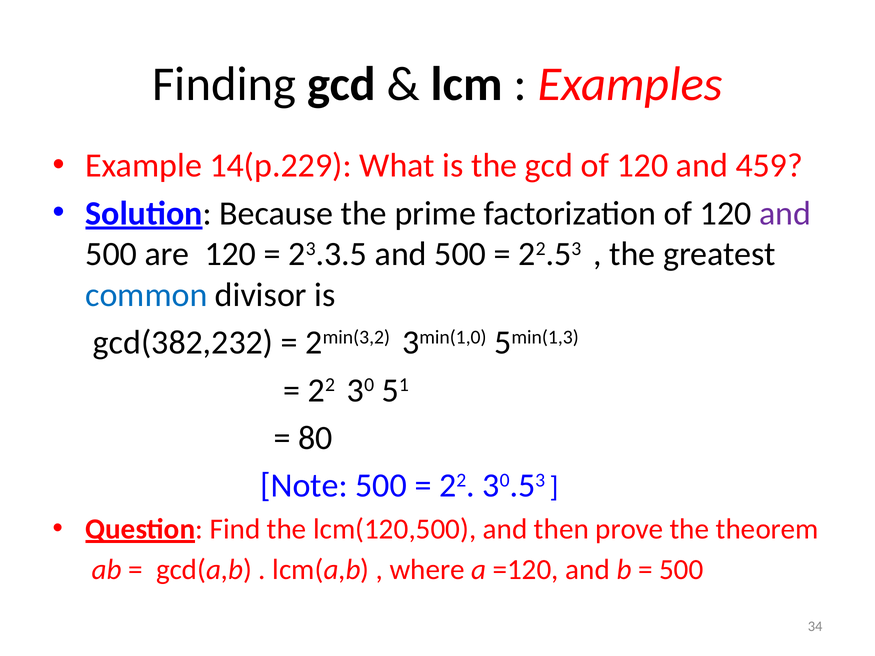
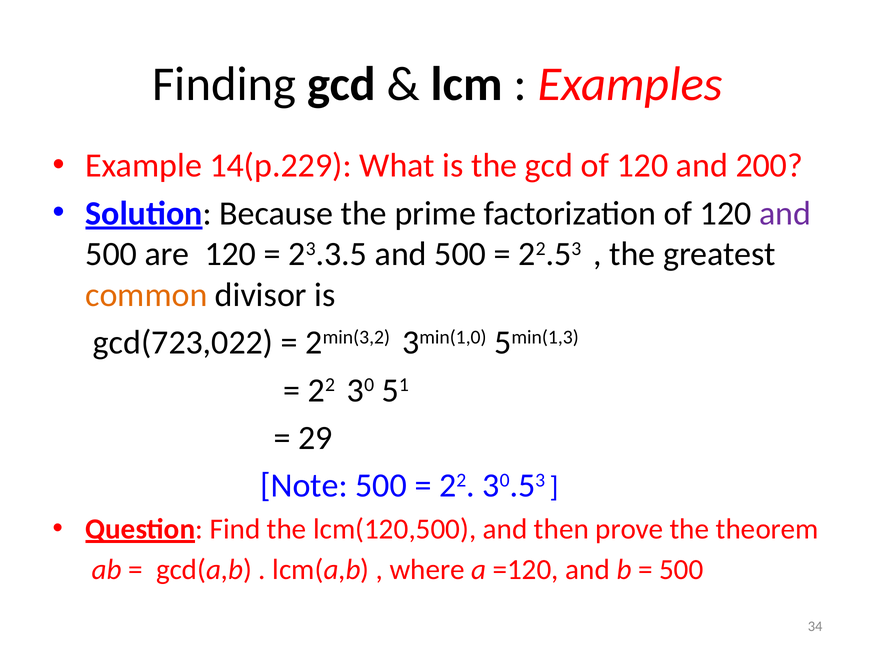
459: 459 -> 200
common colour: blue -> orange
gcd(382,232: gcd(382,232 -> gcd(723,022
80: 80 -> 29
